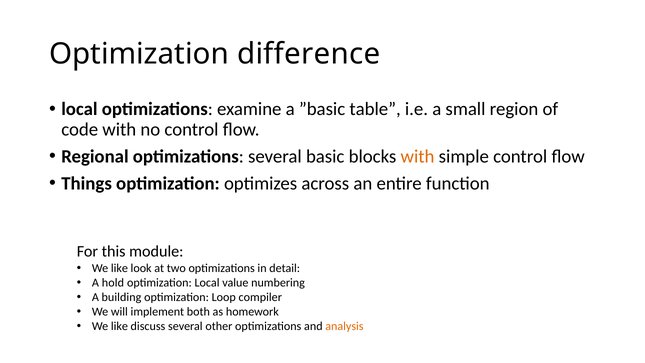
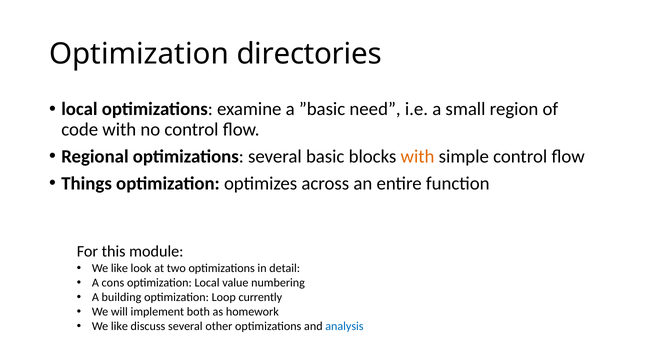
difference: difference -> directories
table: table -> need
hold: hold -> cons
compiler: compiler -> currently
analysis colour: orange -> blue
